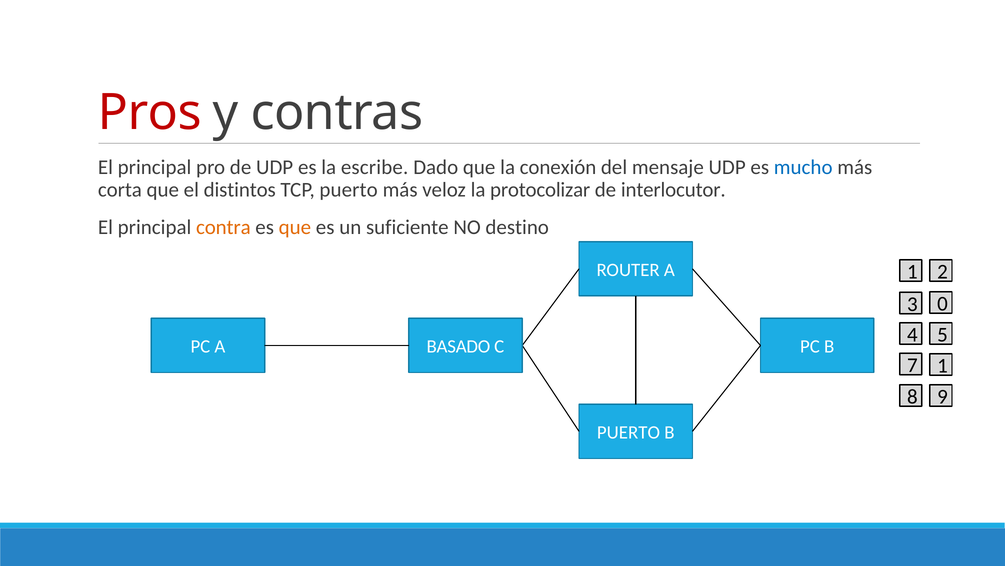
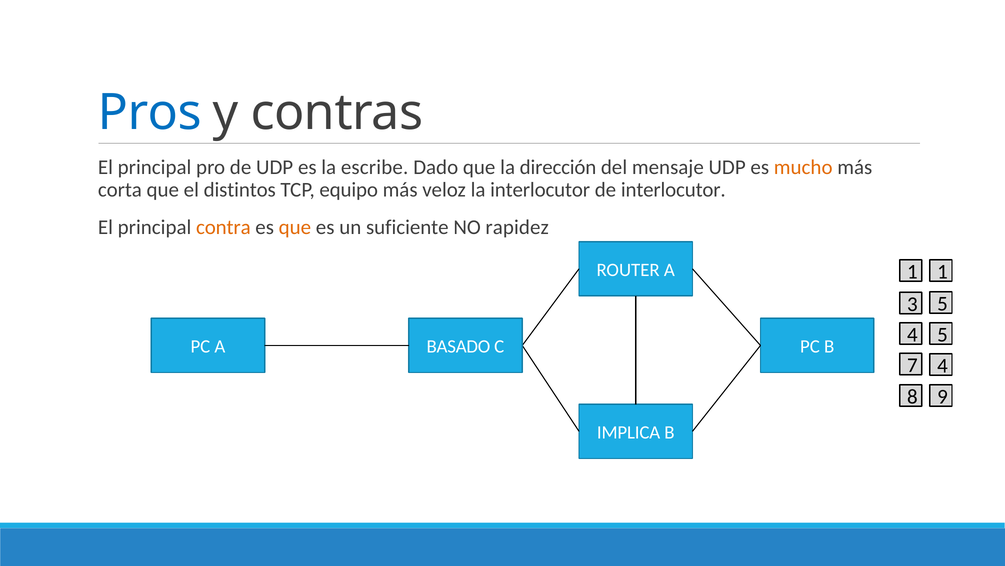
Pros colour: red -> blue
conexión: conexión -> dirección
mucho colour: blue -> orange
TCP puerto: puerto -> equipo
la protocolizar: protocolizar -> interlocutor
destino: destino -> rapidez
1 2: 2 -> 1
3 0: 0 -> 5
7 1: 1 -> 4
PUERTO at (628, 432): PUERTO -> IMPLICA
